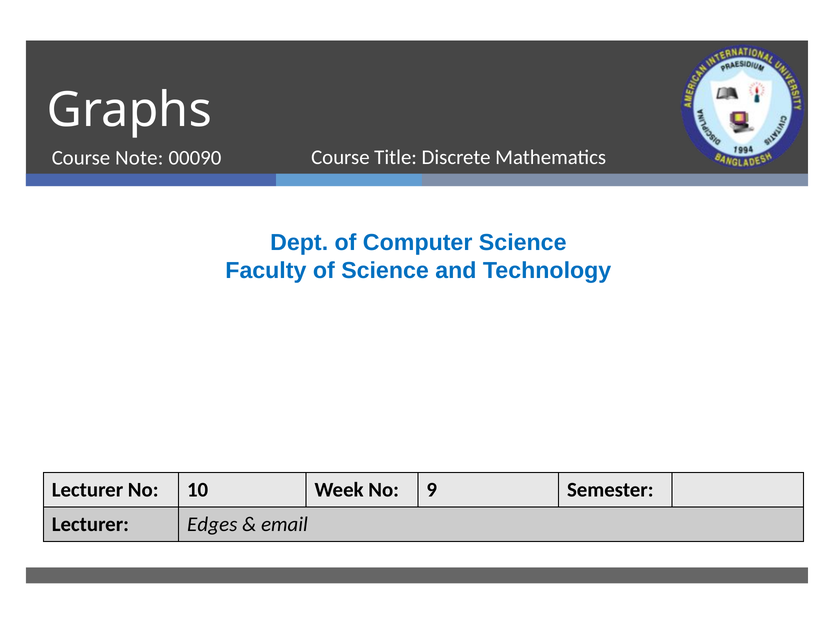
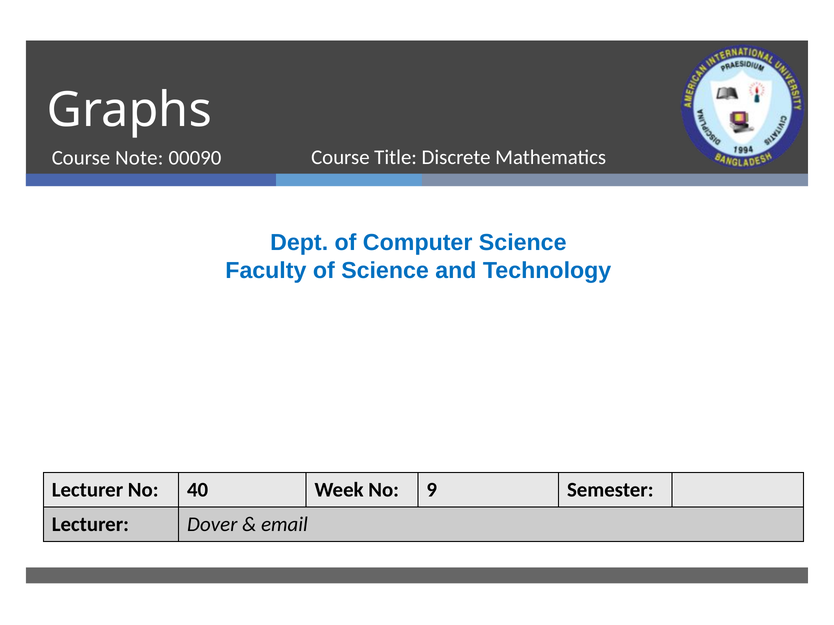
10: 10 -> 40
Edges: Edges -> Dover
